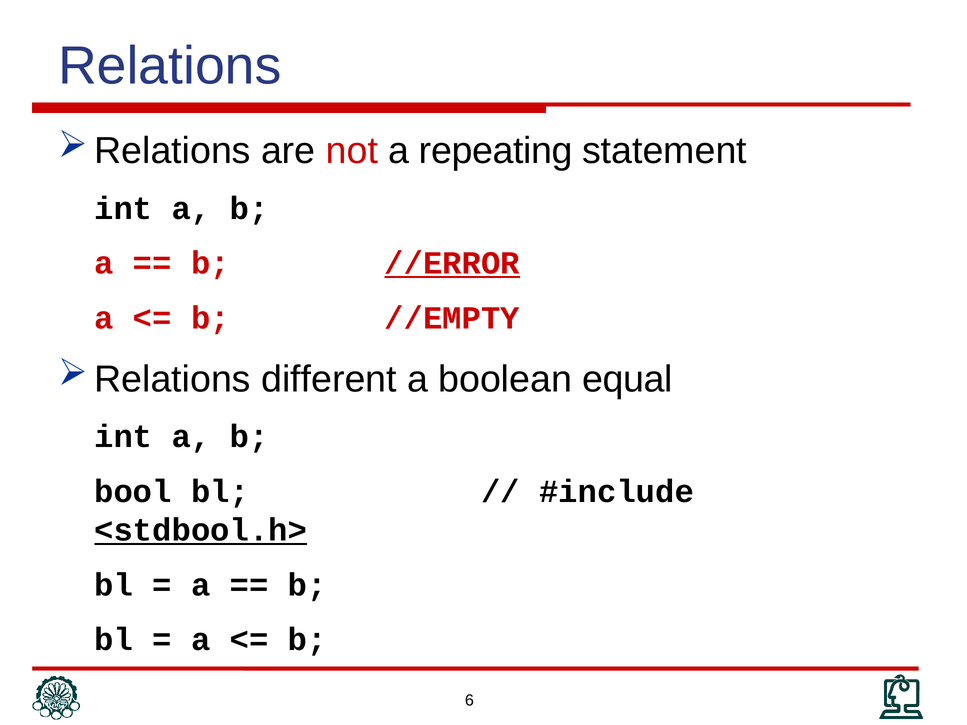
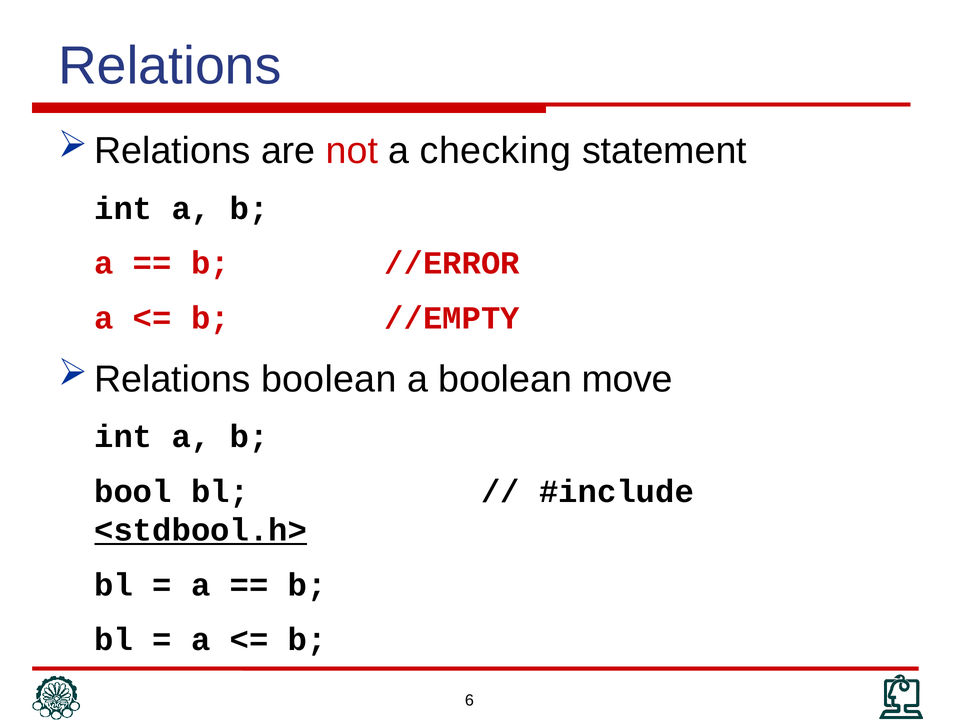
repeating: repeating -> checking
//ERROR underline: present -> none
different at (329, 379): different -> boolean
equal: equal -> move
